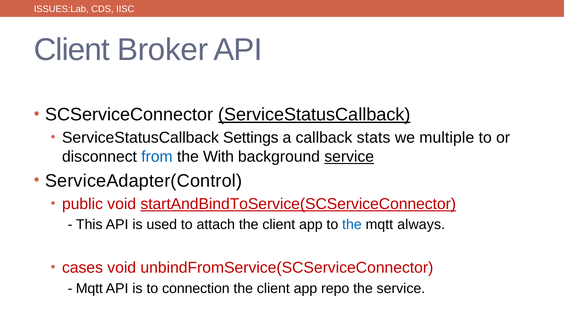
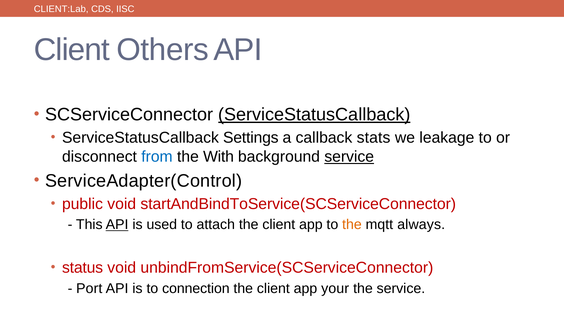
ISSUES:Lab: ISSUES:Lab -> CLIENT:Lab
Broker: Broker -> Others
multiple: multiple -> leakage
startAndBindToService(SCServiceConnector underline: present -> none
API at (117, 224) underline: none -> present
the at (352, 224) colour: blue -> orange
cases: cases -> status
Mqtt at (89, 288): Mqtt -> Port
repo: repo -> your
